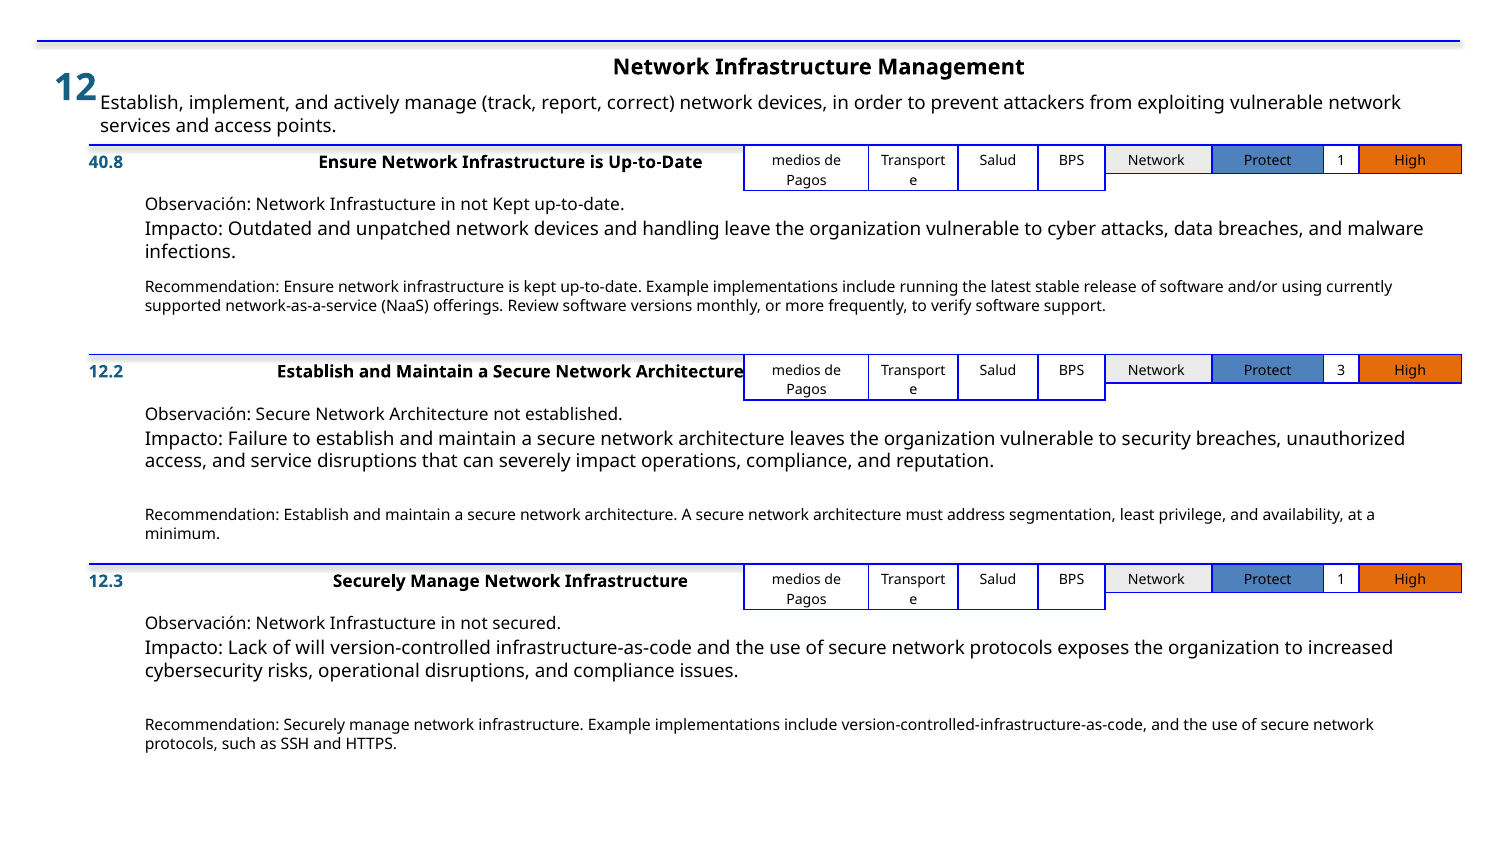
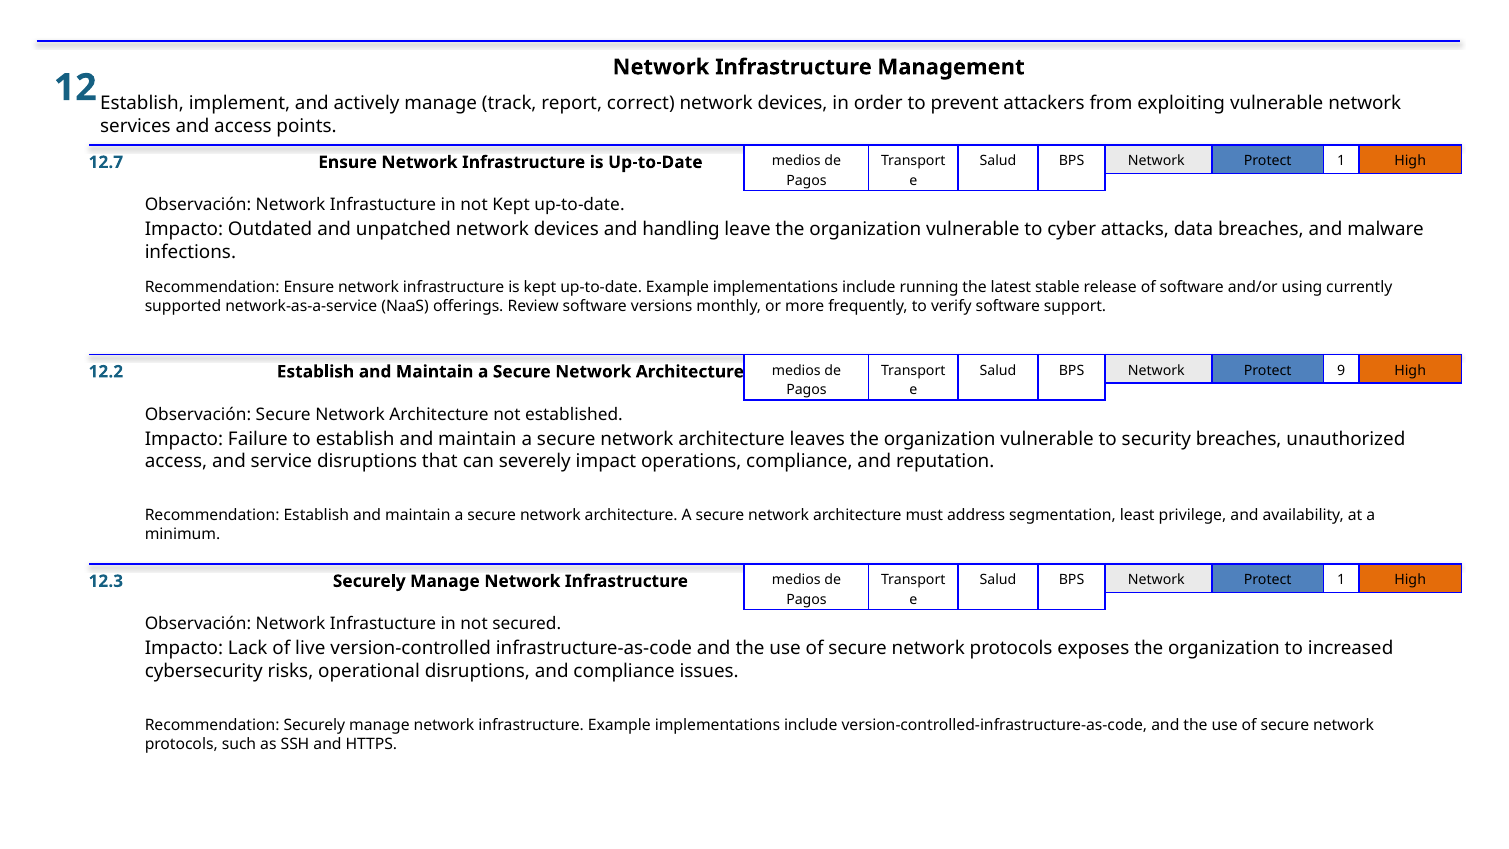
40.8: 40.8 -> 12.7
3: 3 -> 9
will: will -> live
